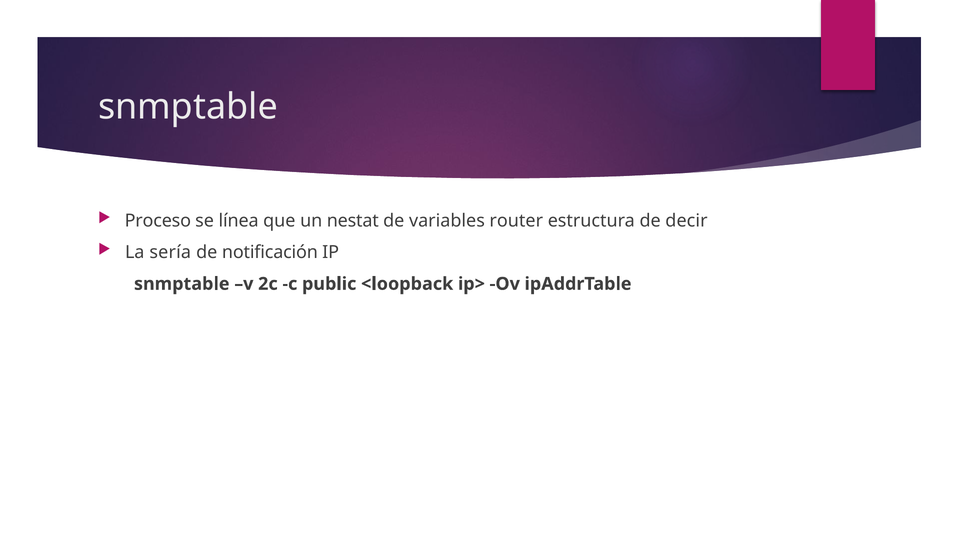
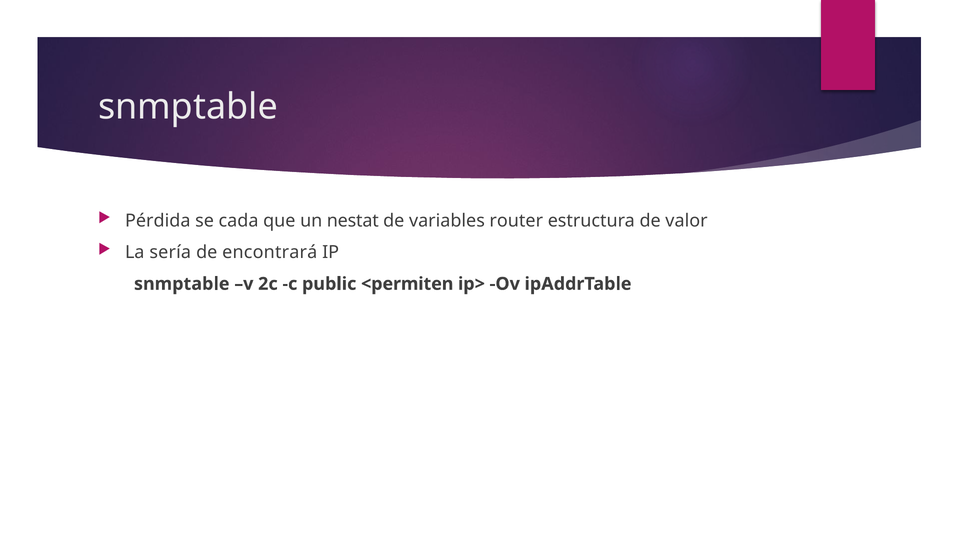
Proceso: Proceso -> Pérdida
línea: línea -> cada
decir: decir -> valor
notificación: notificación -> encontrará
<loopback: <loopback -> <permiten
